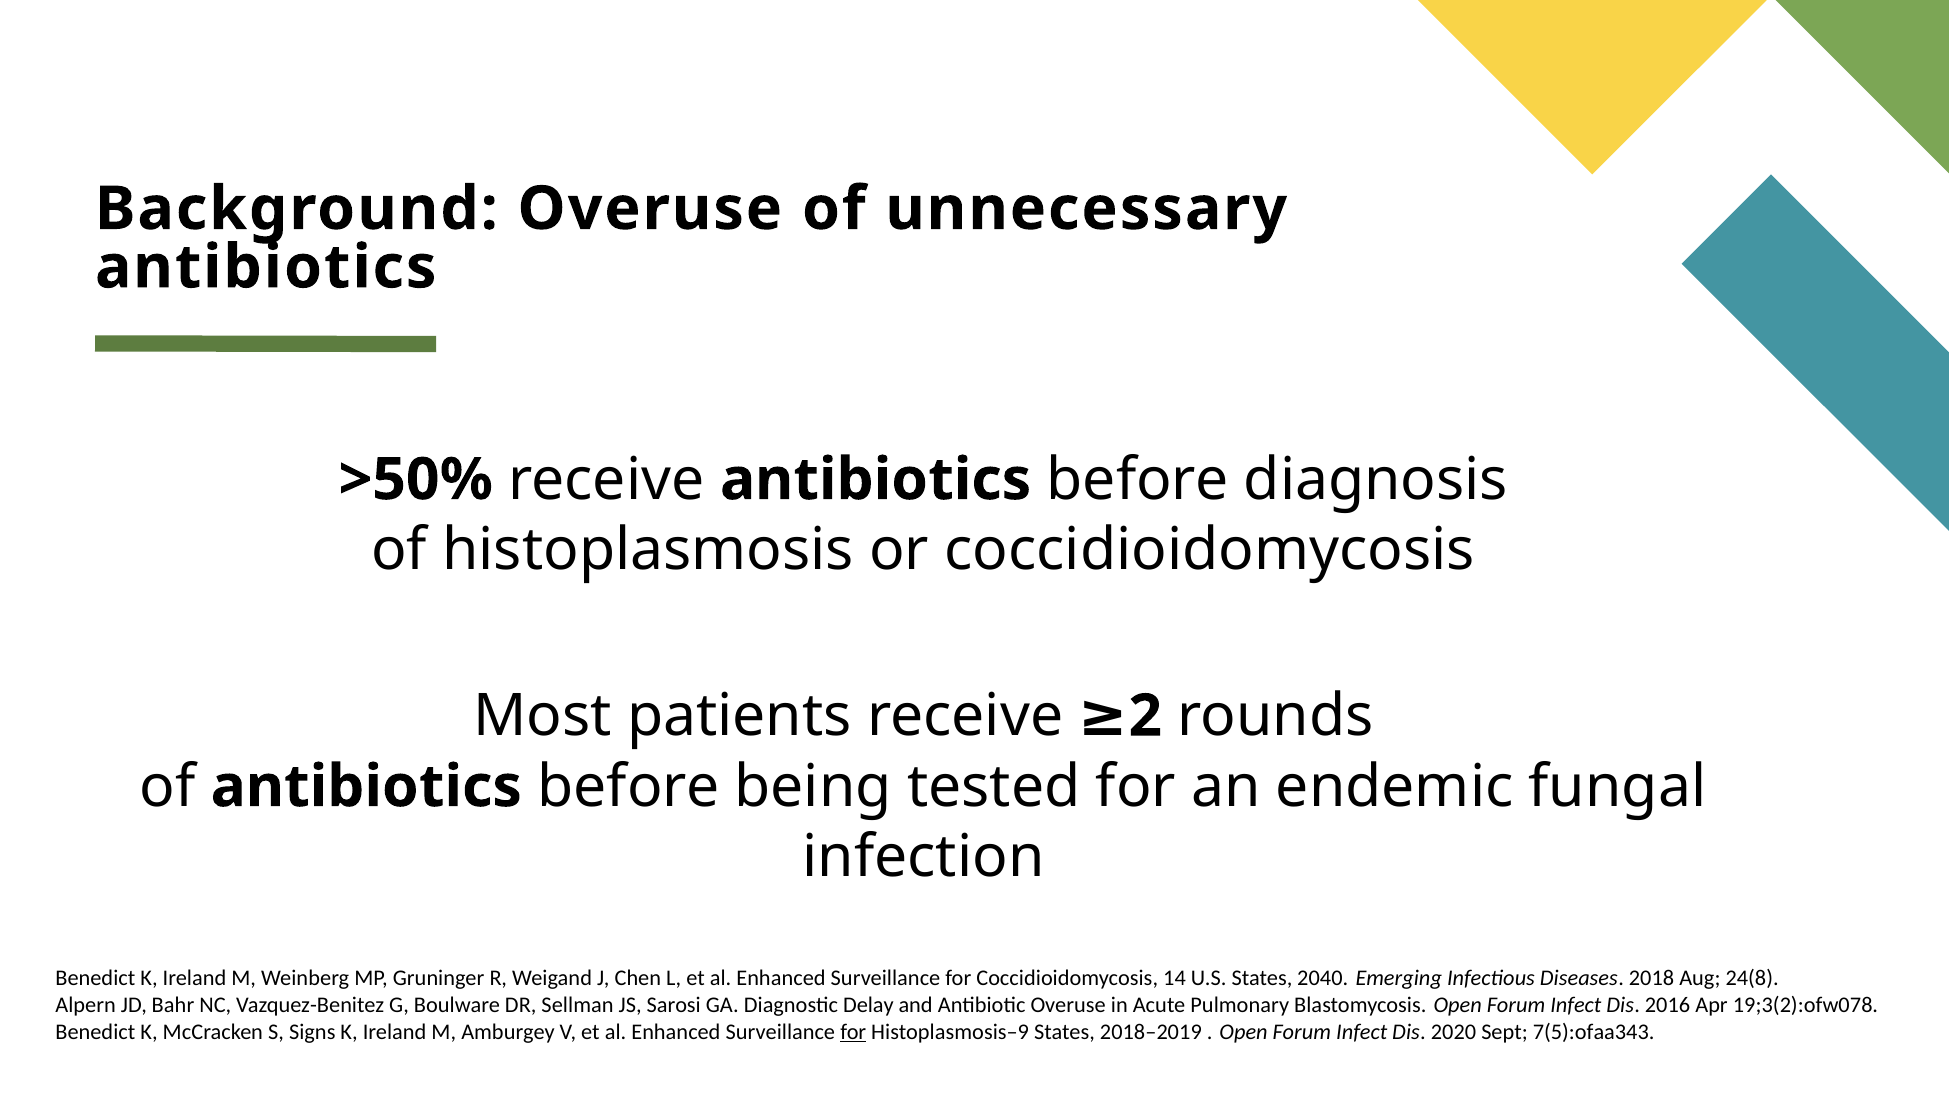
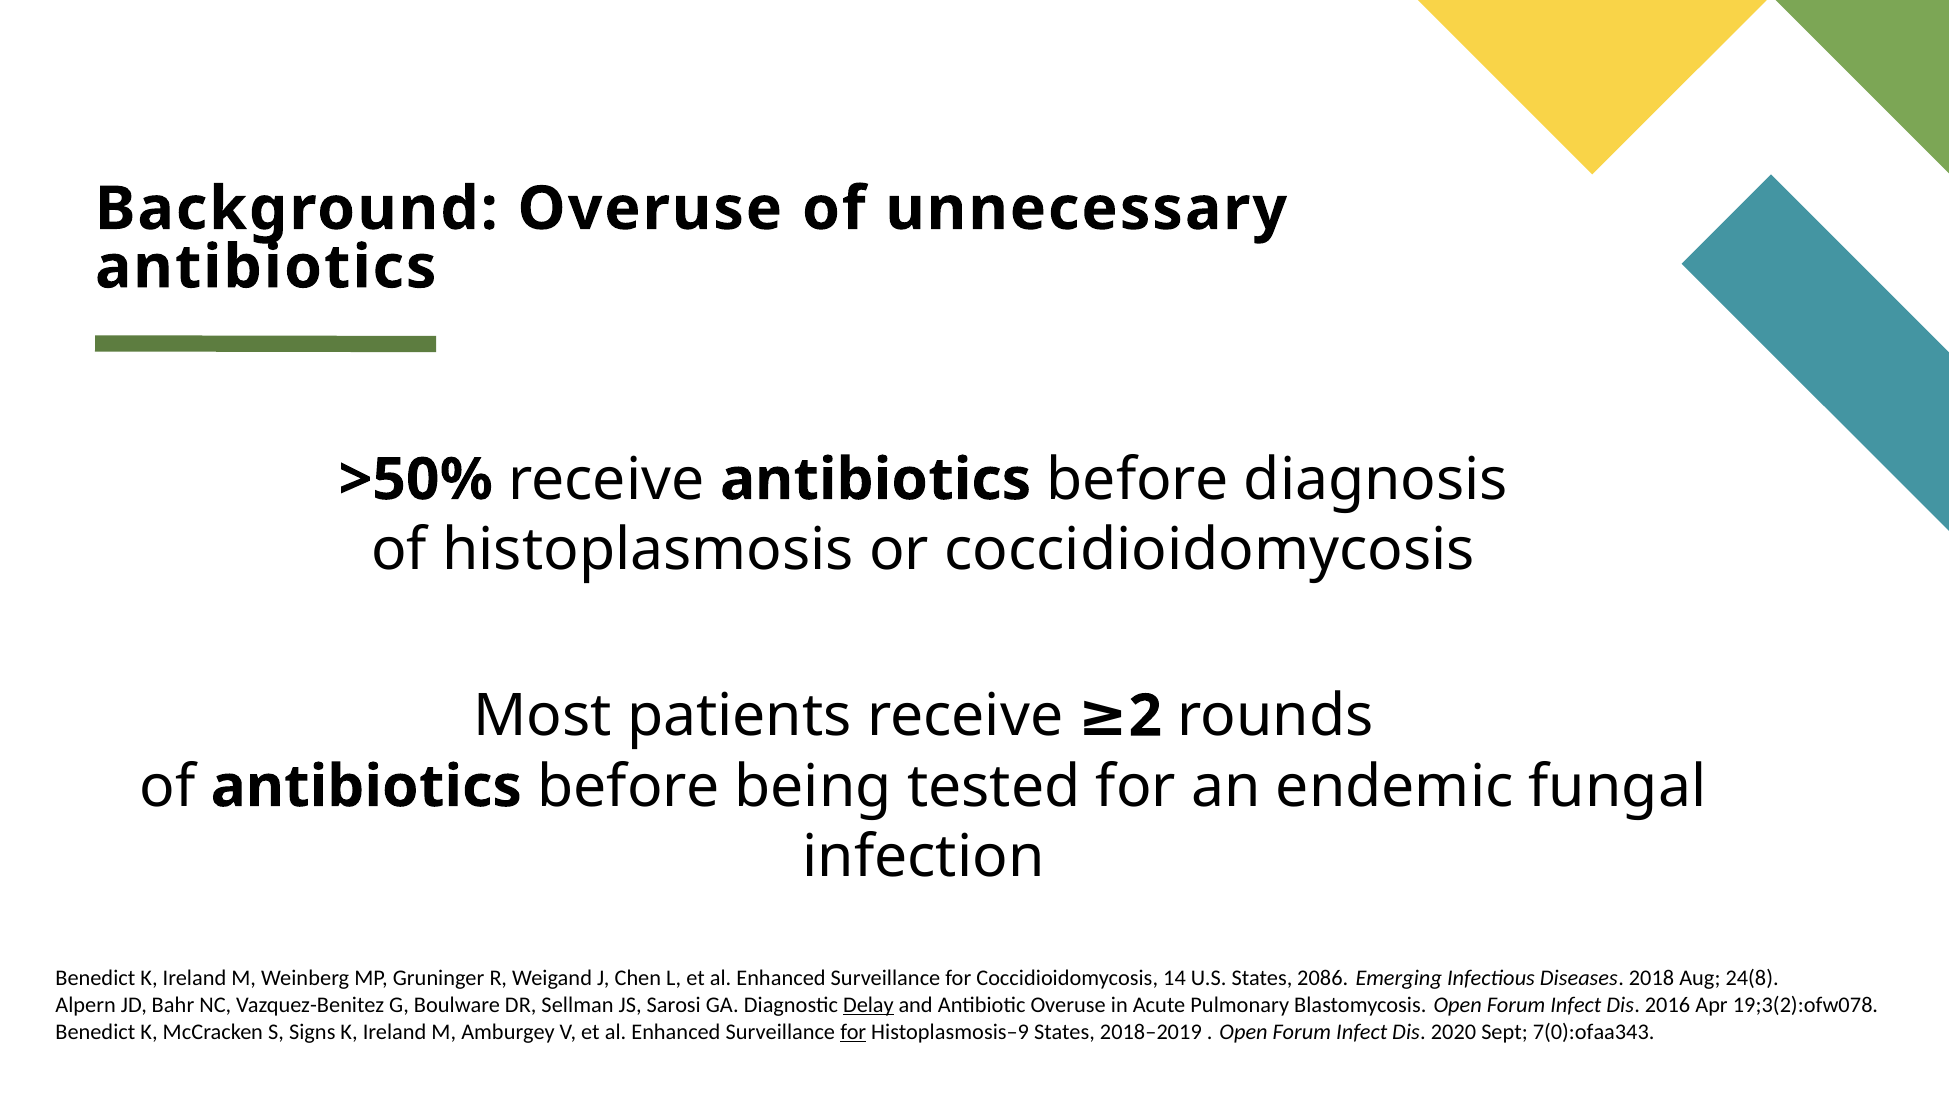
2040: 2040 -> 2086
Delay underline: none -> present
7(5):ofaa343: 7(5):ofaa343 -> 7(0):ofaa343
